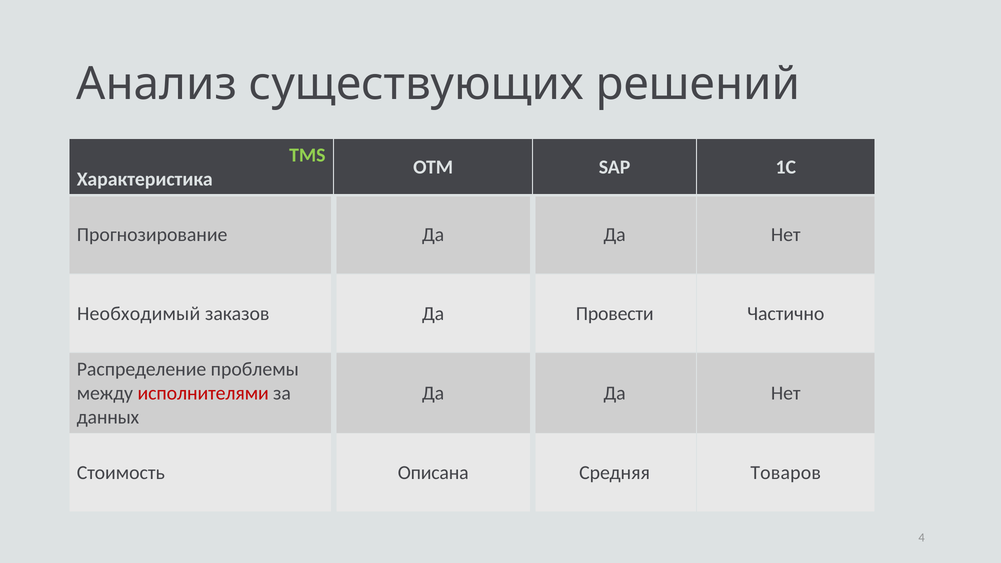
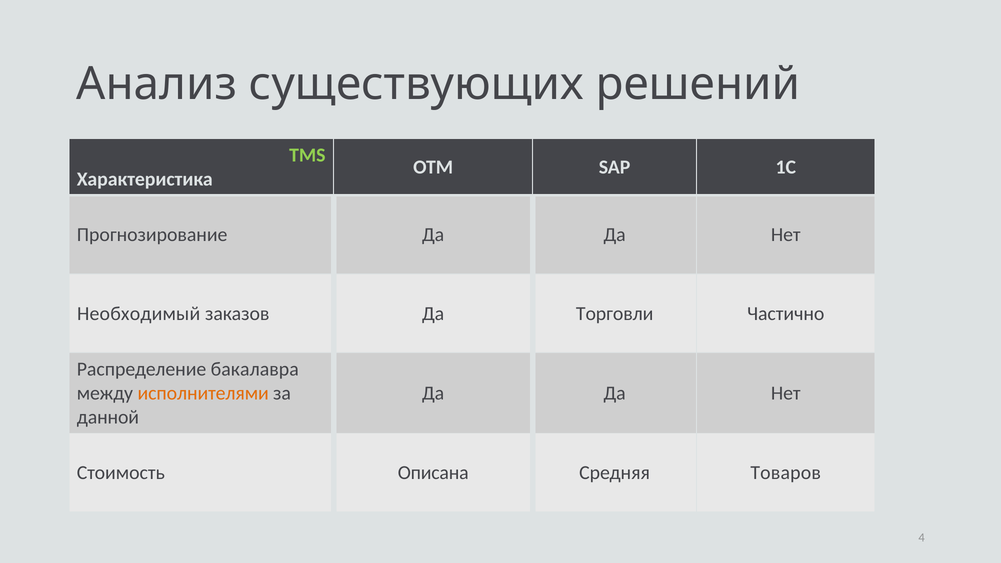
Провести: Провести -> Торговли
проблемы: проблемы -> бакалавра
исполнителями colour: red -> orange
данных: данных -> данной
